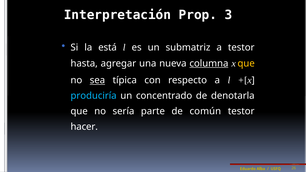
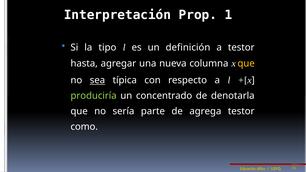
3: 3 -> 1
está: está -> tipo
submatriz: submatriz -> definición
columna underline: present -> none
produciría colour: light blue -> light green
común: común -> agrega
hacer: hacer -> como
